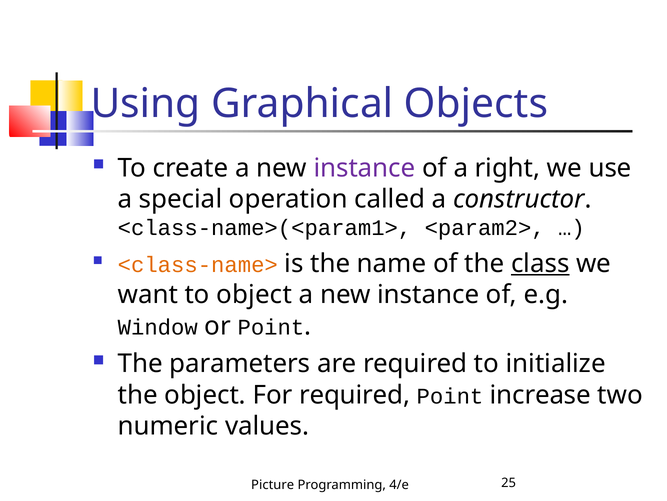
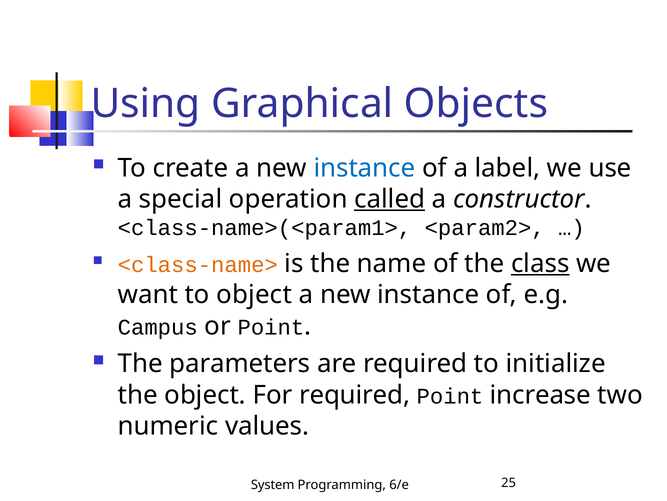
instance at (365, 168) colour: purple -> blue
right: right -> label
called underline: none -> present
Window: Window -> Campus
Picture: Picture -> System
4/e: 4/e -> 6/e
